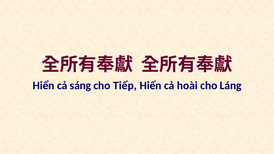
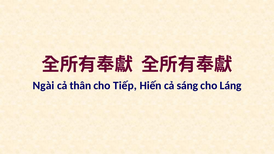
Hiển: Hiển -> Ngài
sáng: sáng -> thân
hoài: hoài -> sáng
